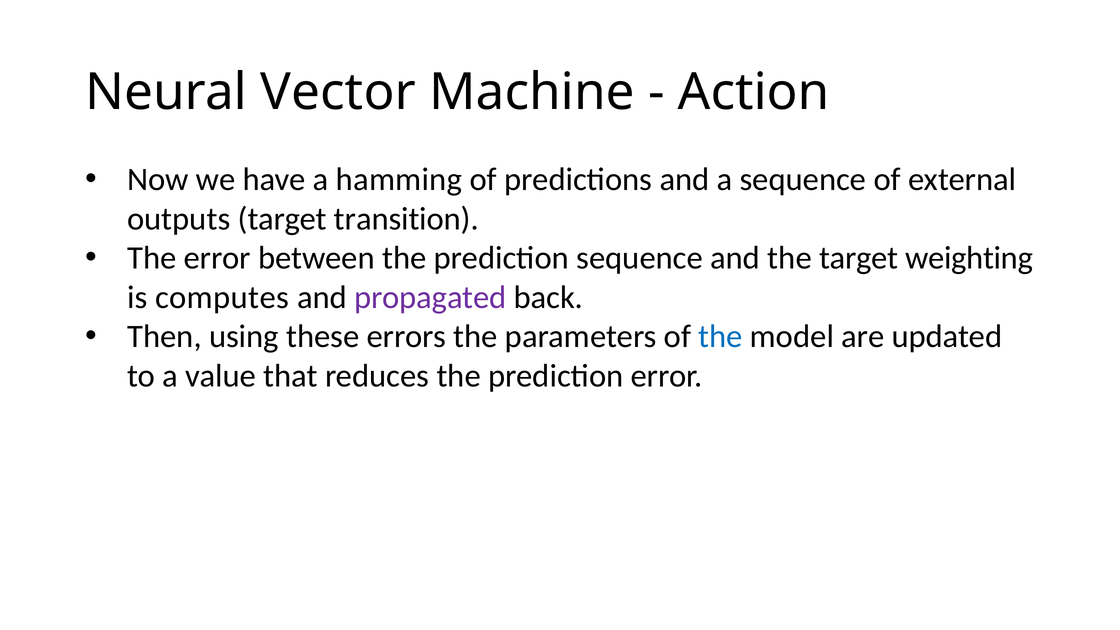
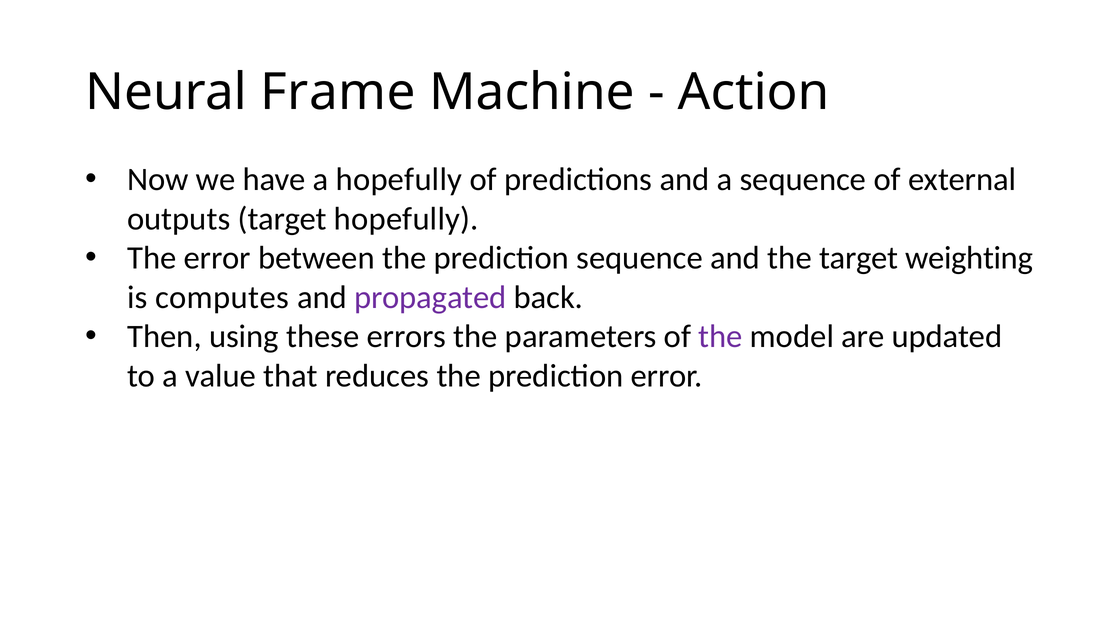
Vector: Vector -> Frame
a hamming: hamming -> hopefully
target transition: transition -> hopefully
the at (720, 337) colour: blue -> purple
